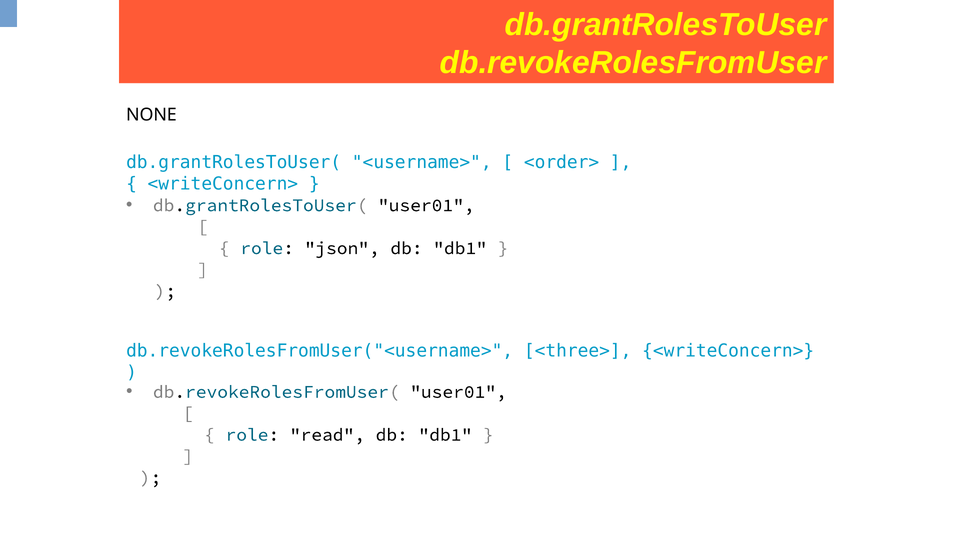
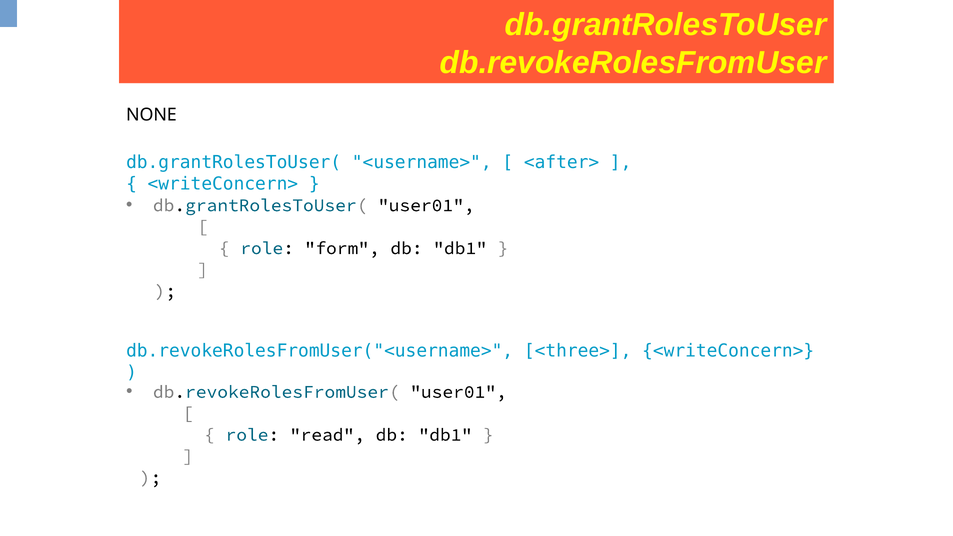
<order>: <order> -> <after>
json: json -> form
